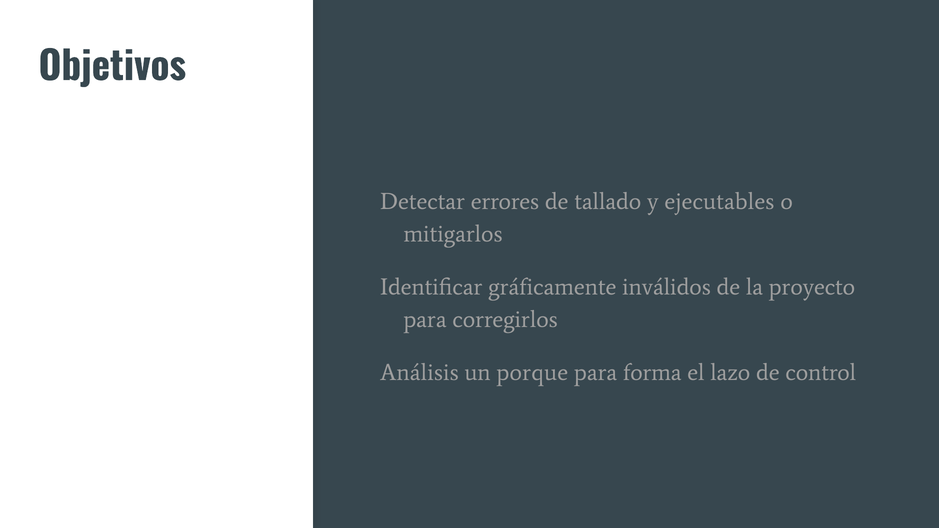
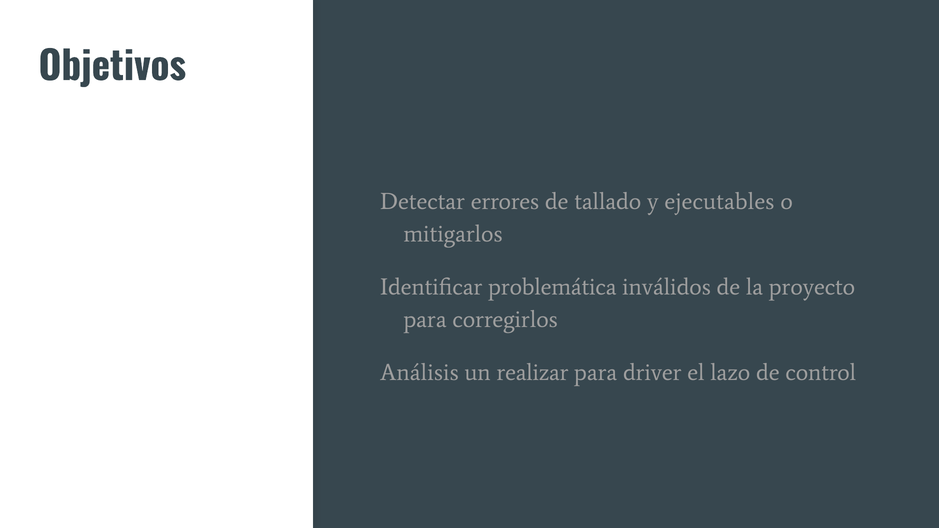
gráficamente: gráficamente -> problemática
porque: porque -> realizar
forma: forma -> driver
